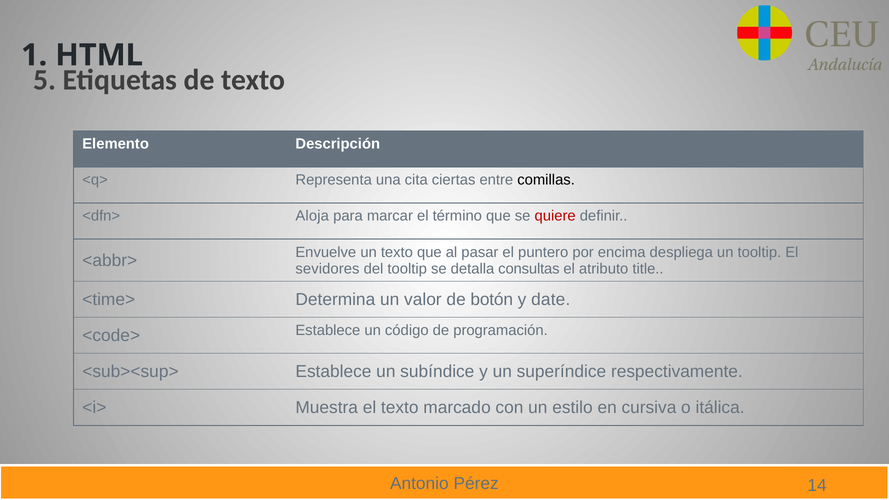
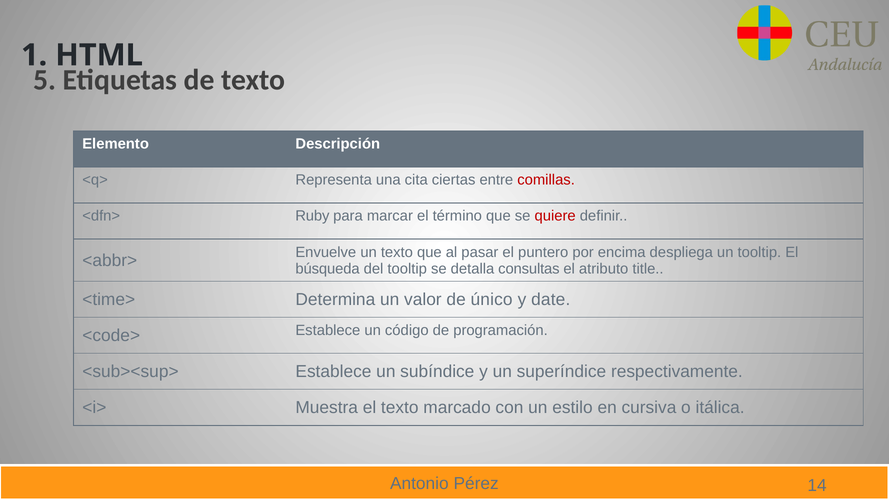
comillas colour: black -> red
Aloja: Aloja -> Ruby
sevidores: sevidores -> búsqueda
botón: botón -> único
